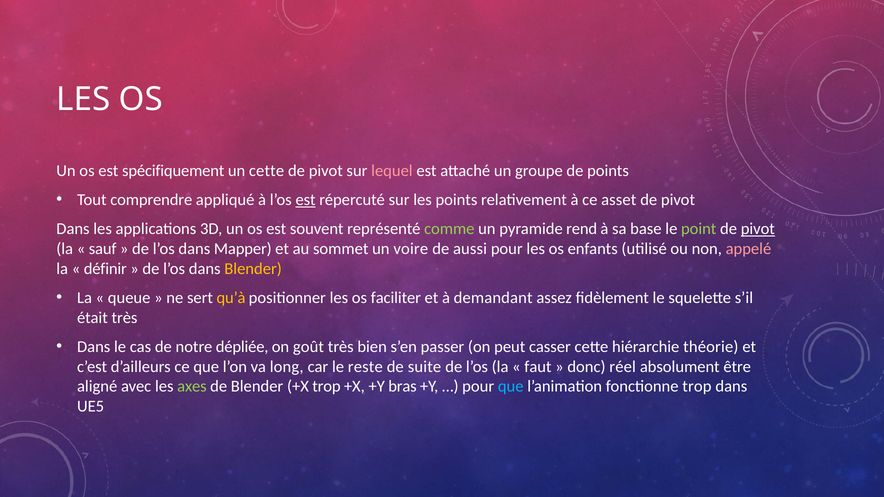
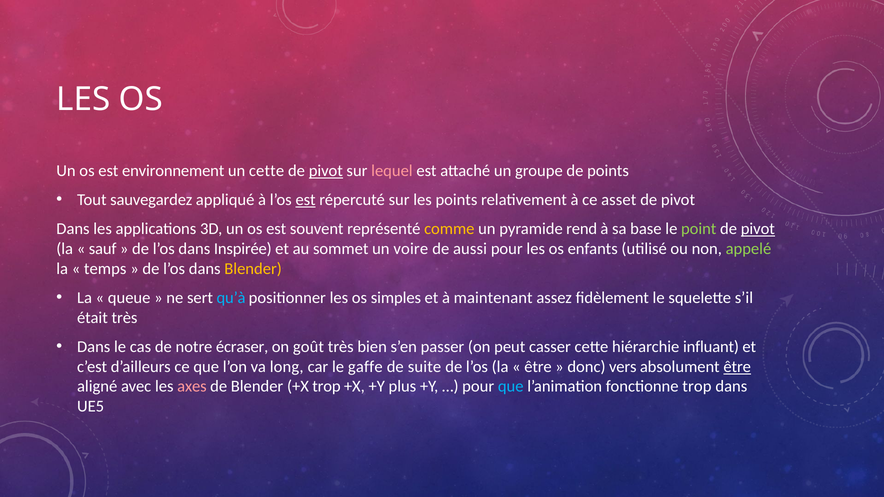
spécifiquement: spécifiquement -> environnement
pivot at (326, 171) underline: none -> present
comprendre: comprendre -> sauvegardez
comme colour: light green -> yellow
Mapper: Mapper -> Inspirée
appelé colour: pink -> light green
définir: définir -> temps
qu’à colour: yellow -> light blue
faciliter: faciliter -> simples
demandant: demandant -> maintenant
dépliée: dépliée -> écraser
théorie: théorie -> influant
reste: reste -> gaffe
faut at (538, 367): faut -> être
réel: réel -> vers
être at (737, 367) underline: none -> present
axes colour: light green -> pink
bras: bras -> plus
